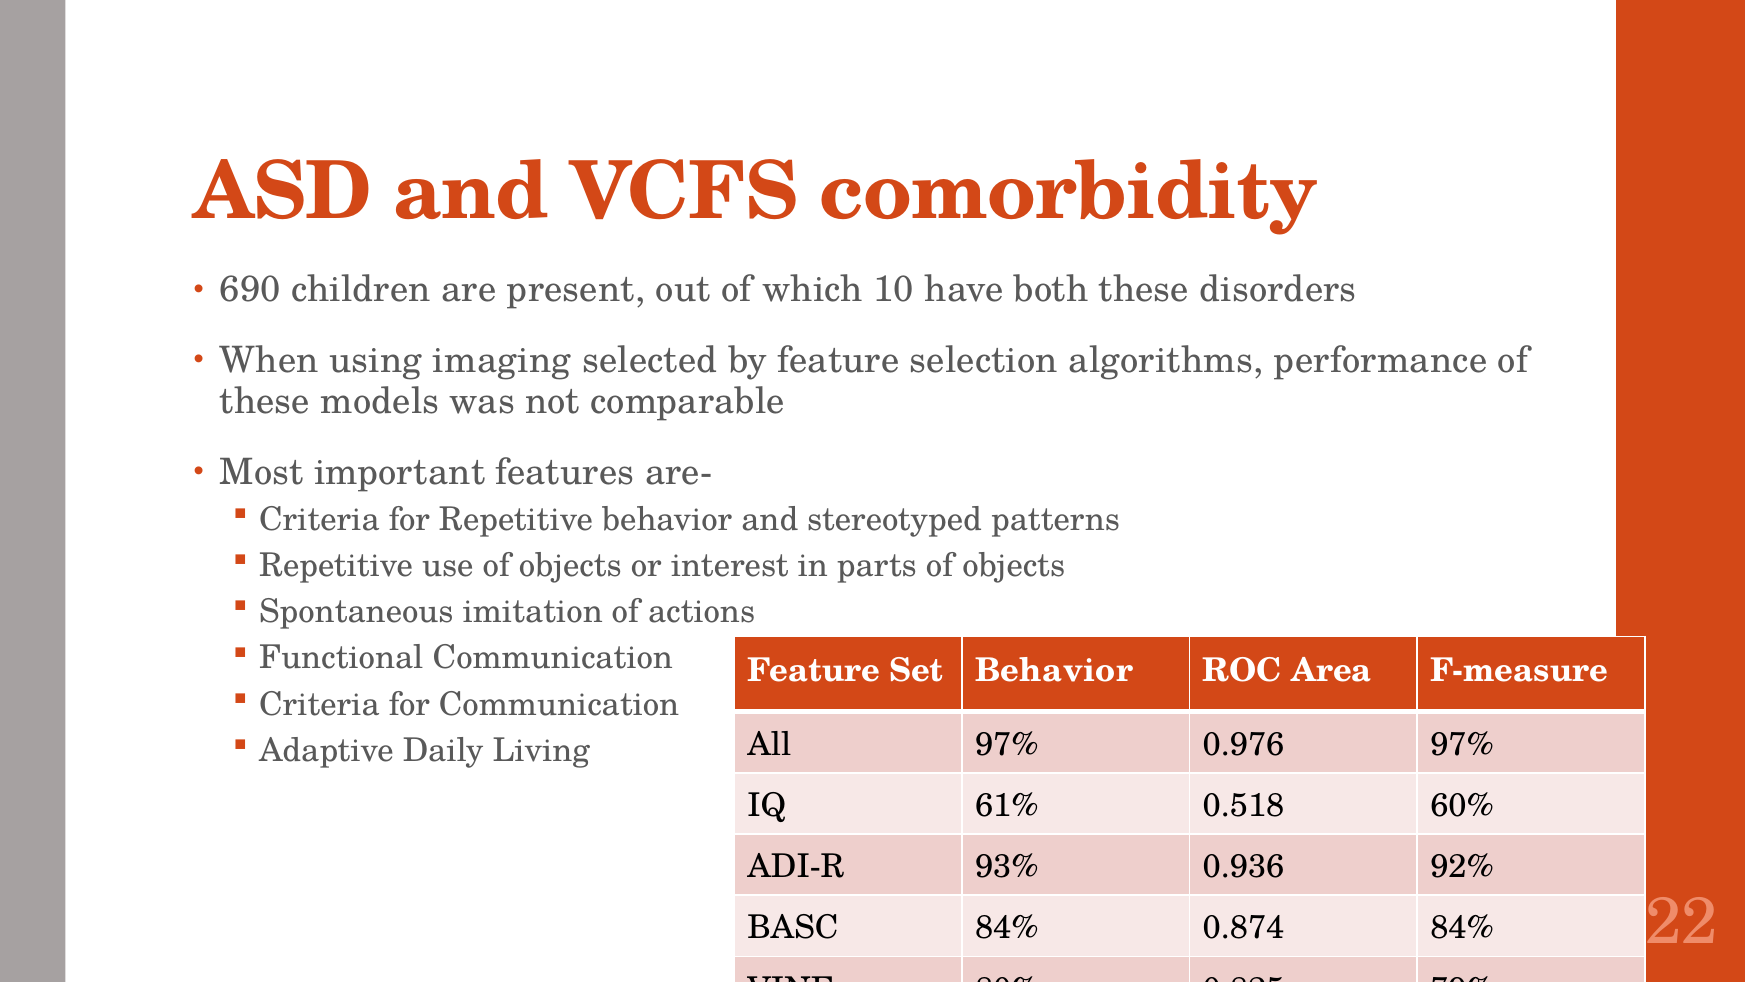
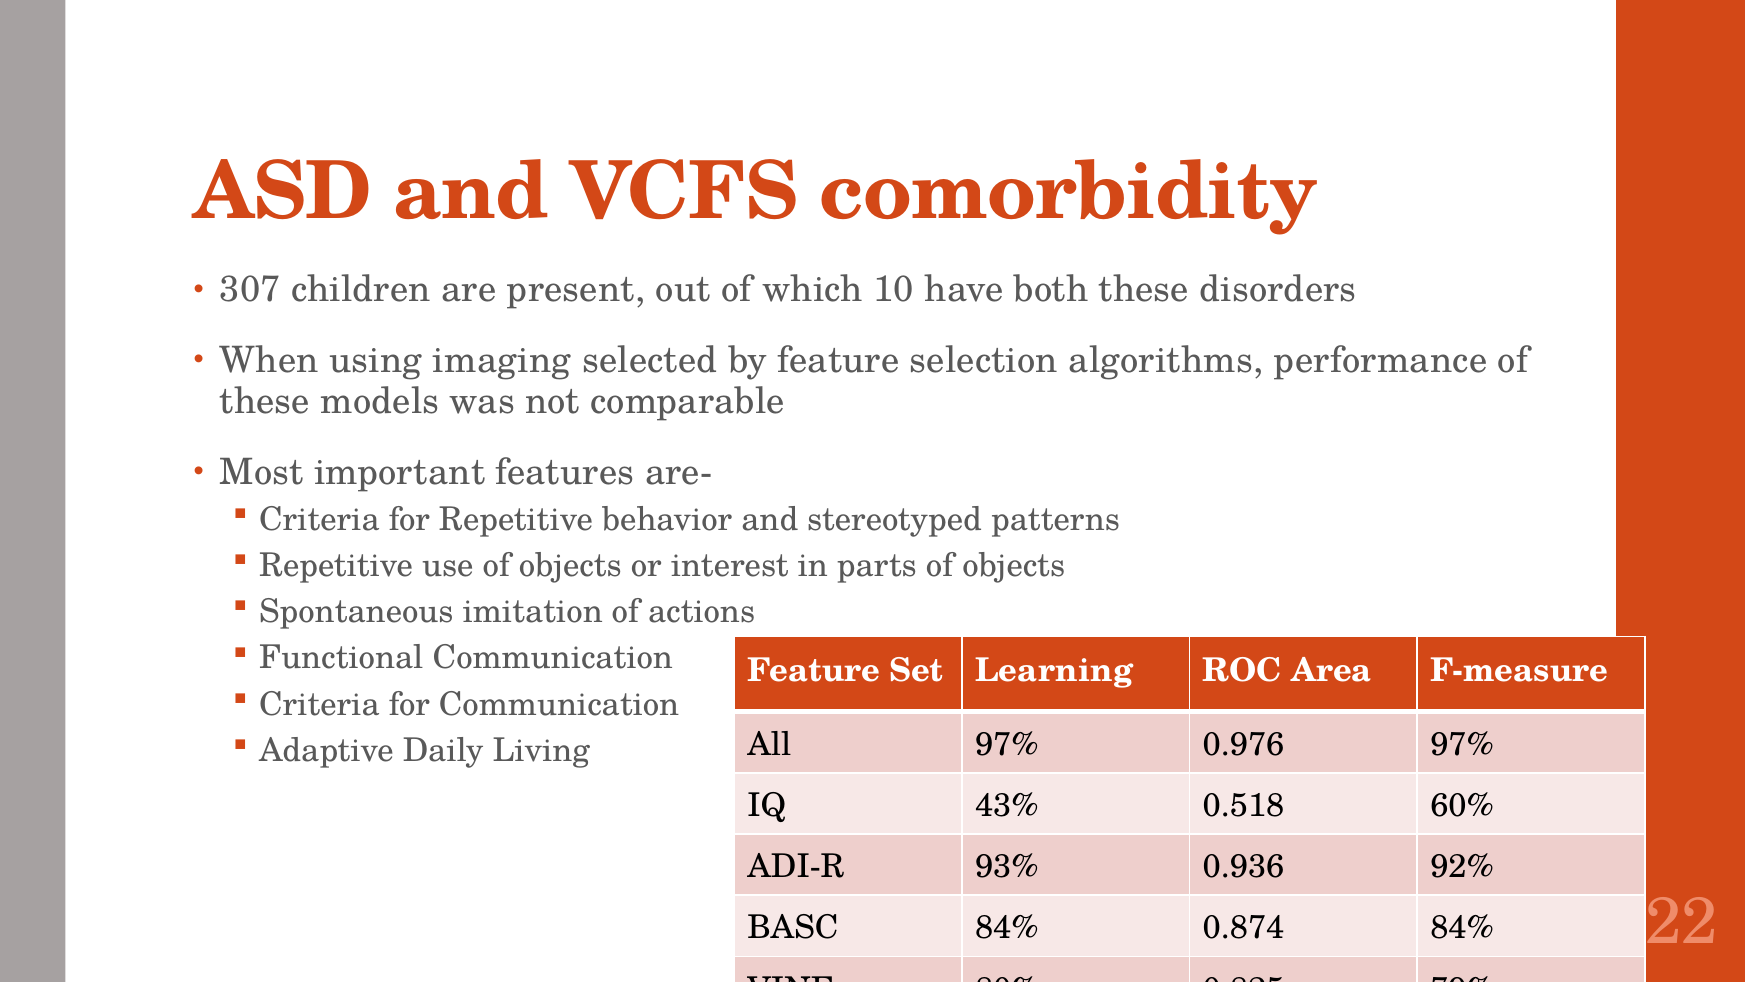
690: 690 -> 307
Set Behavior: Behavior -> Learning
61%: 61% -> 43%
